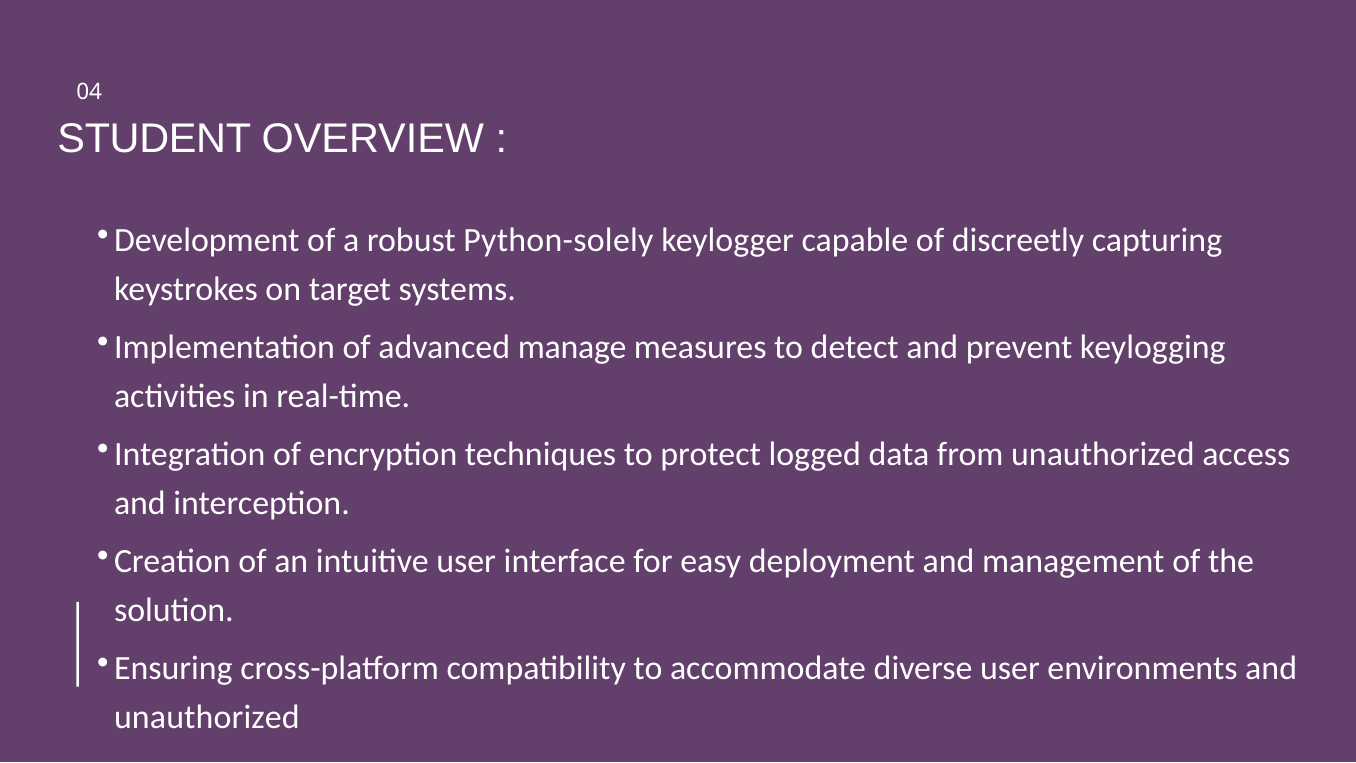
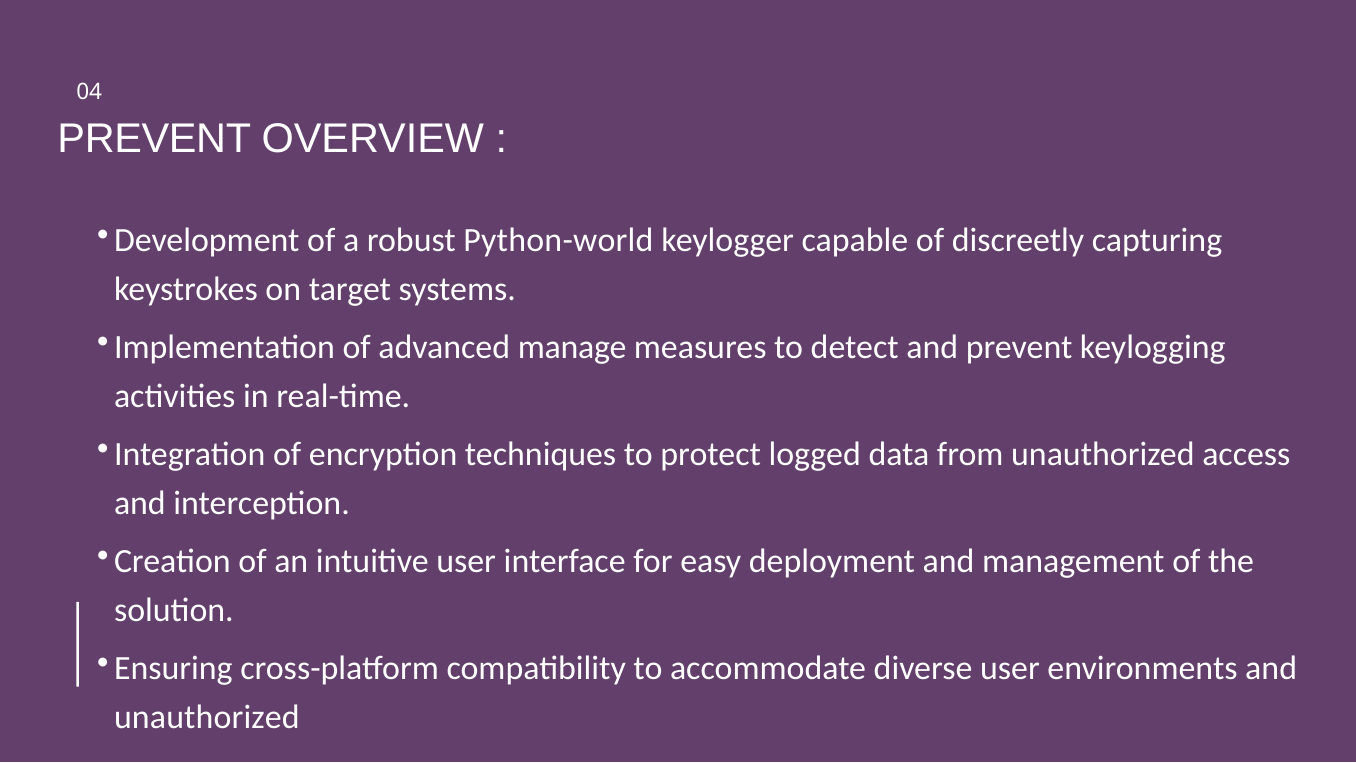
STUDENT at (154, 139): STUDENT -> PREVENT
Python-solely: Python-solely -> Python-world
